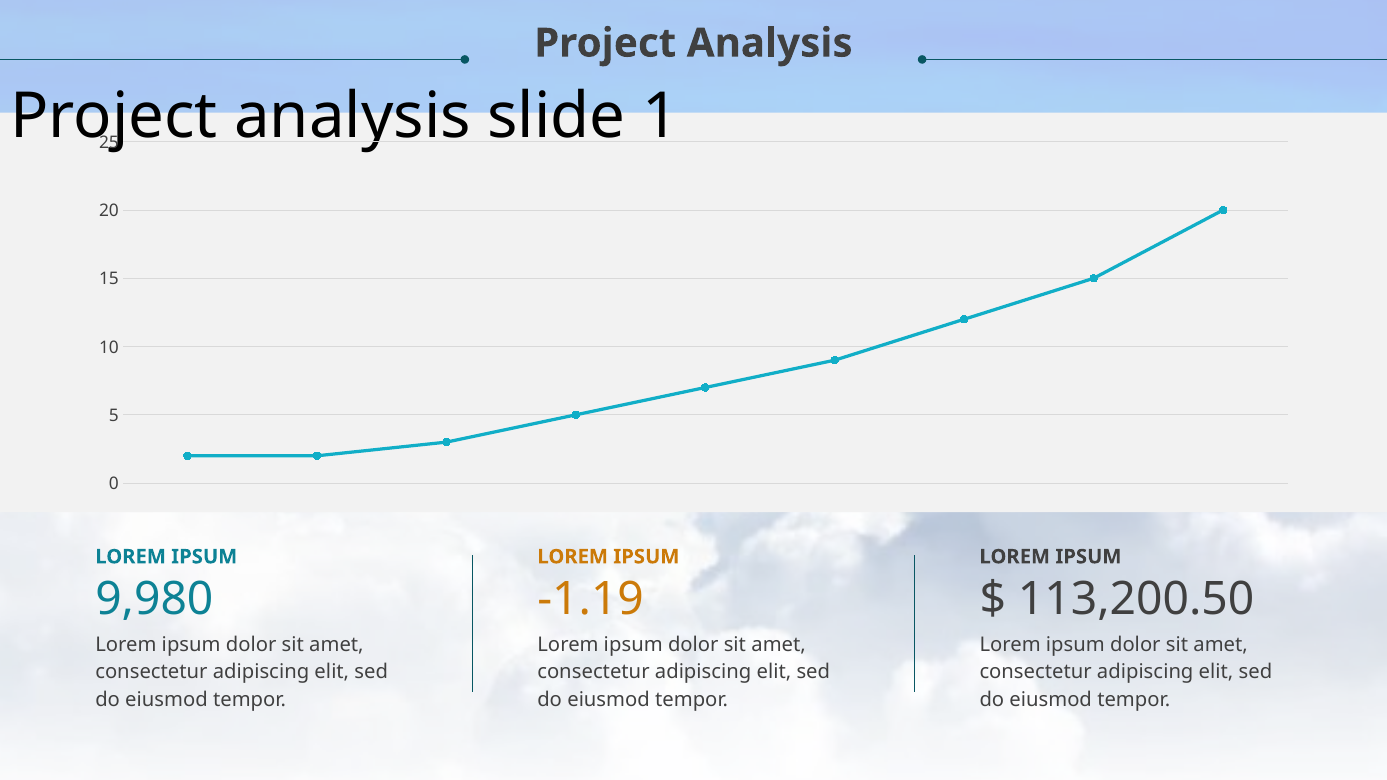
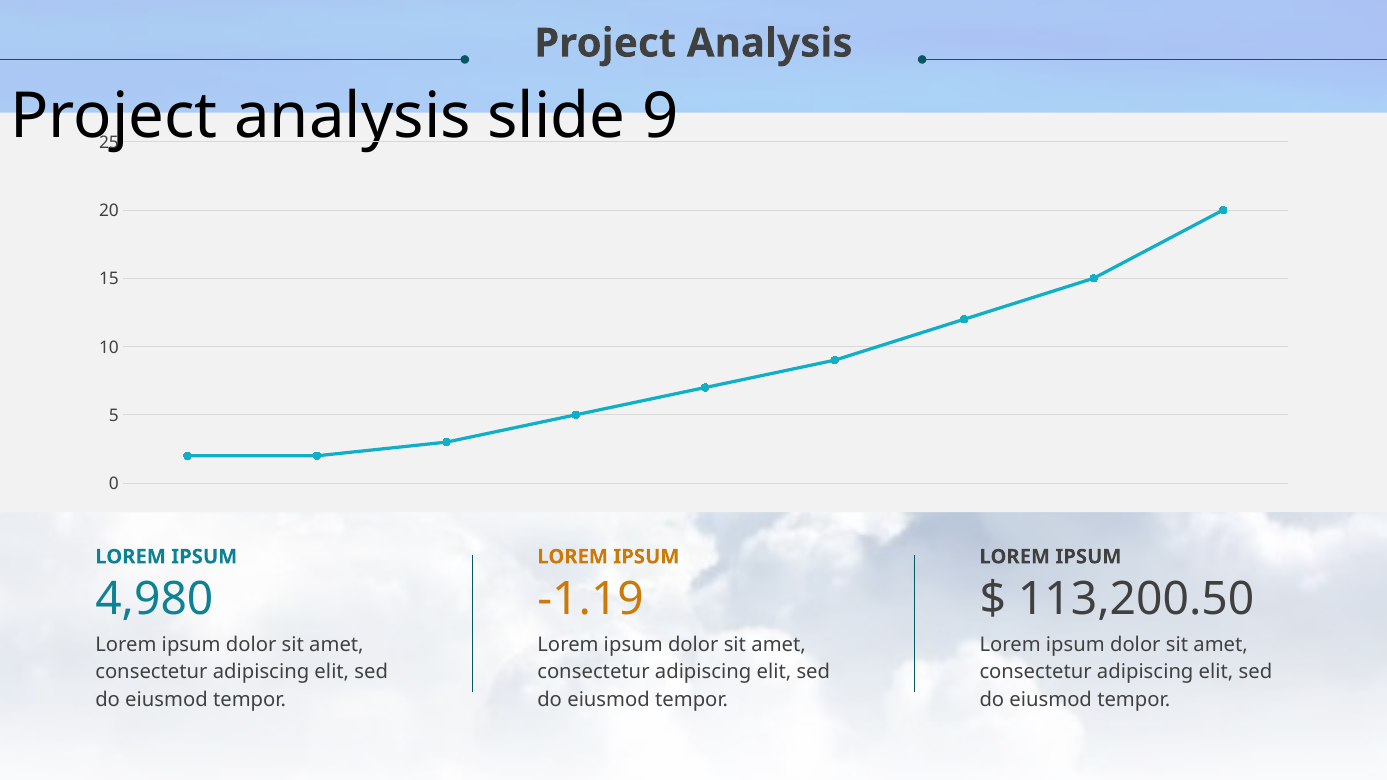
1: 1 -> 9
9,980: 9,980 -> 4,980
